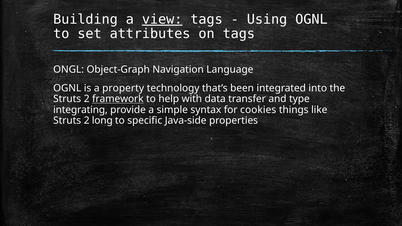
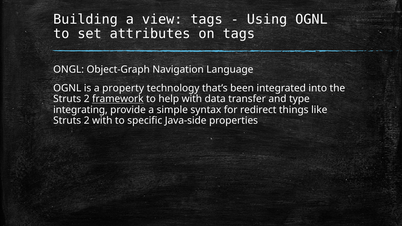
view underline: present -> none
cookies: cookies -> redirect
2 long: long -> with
